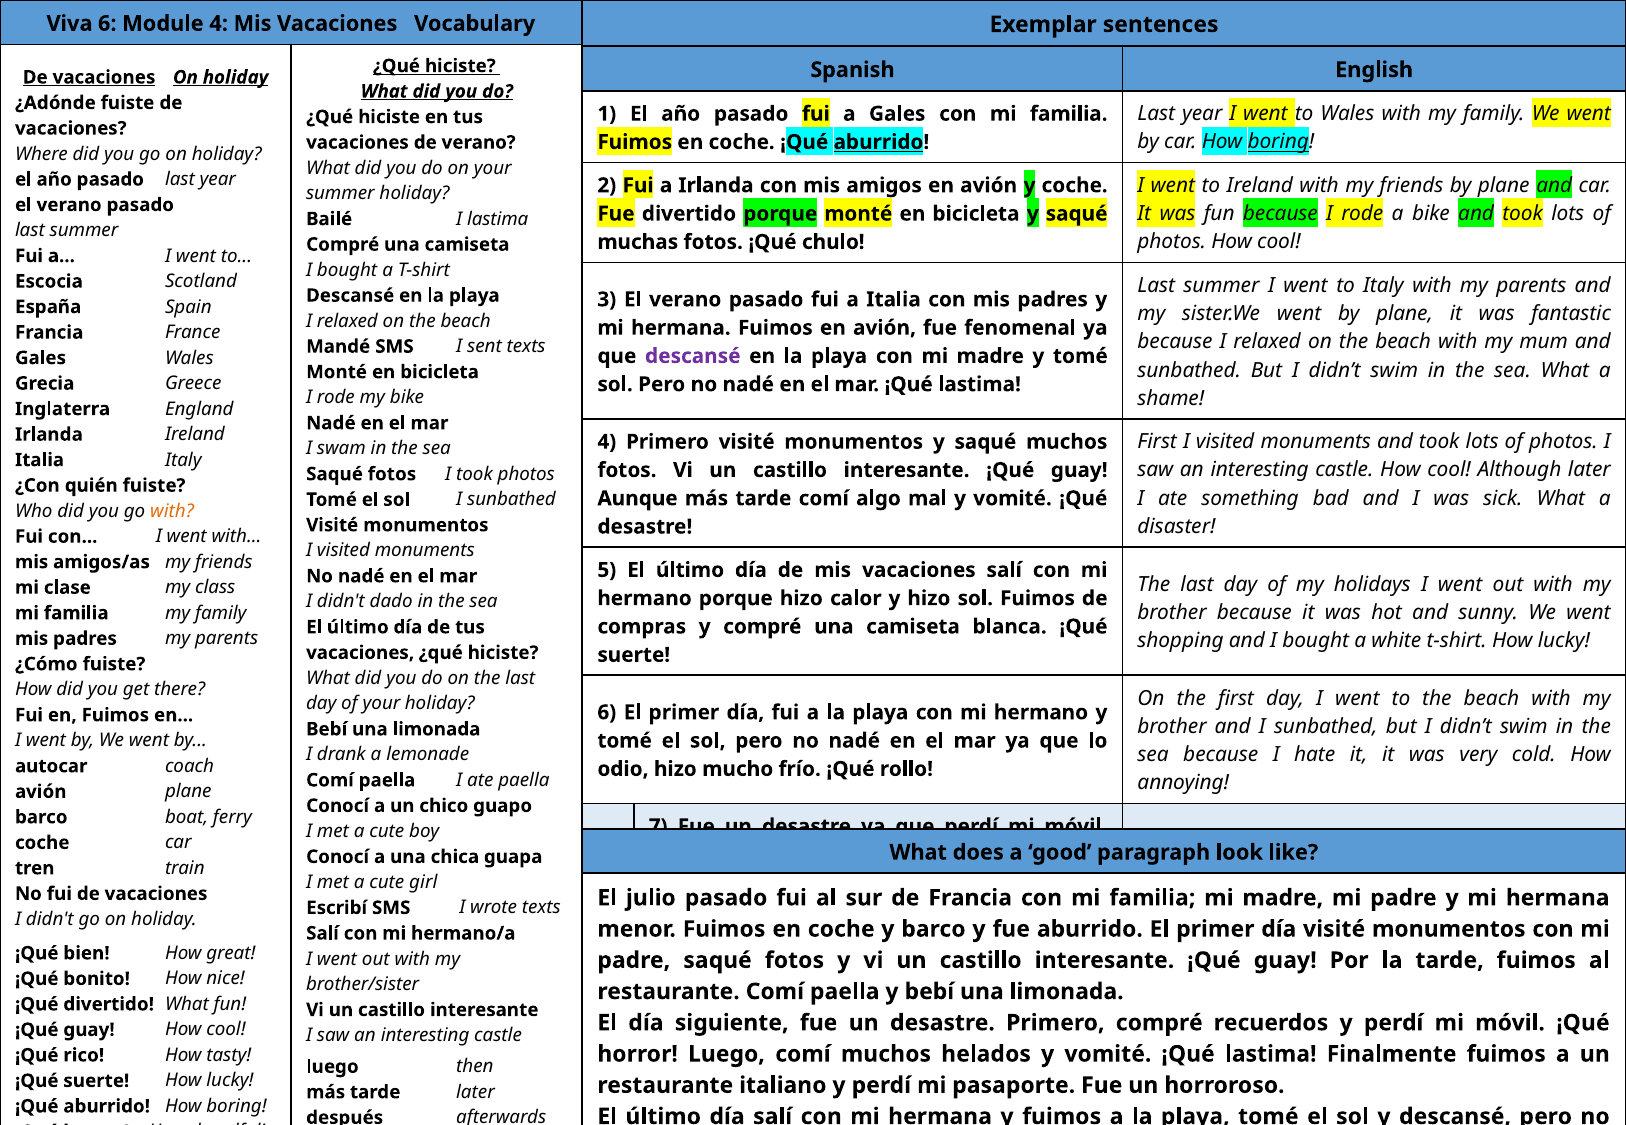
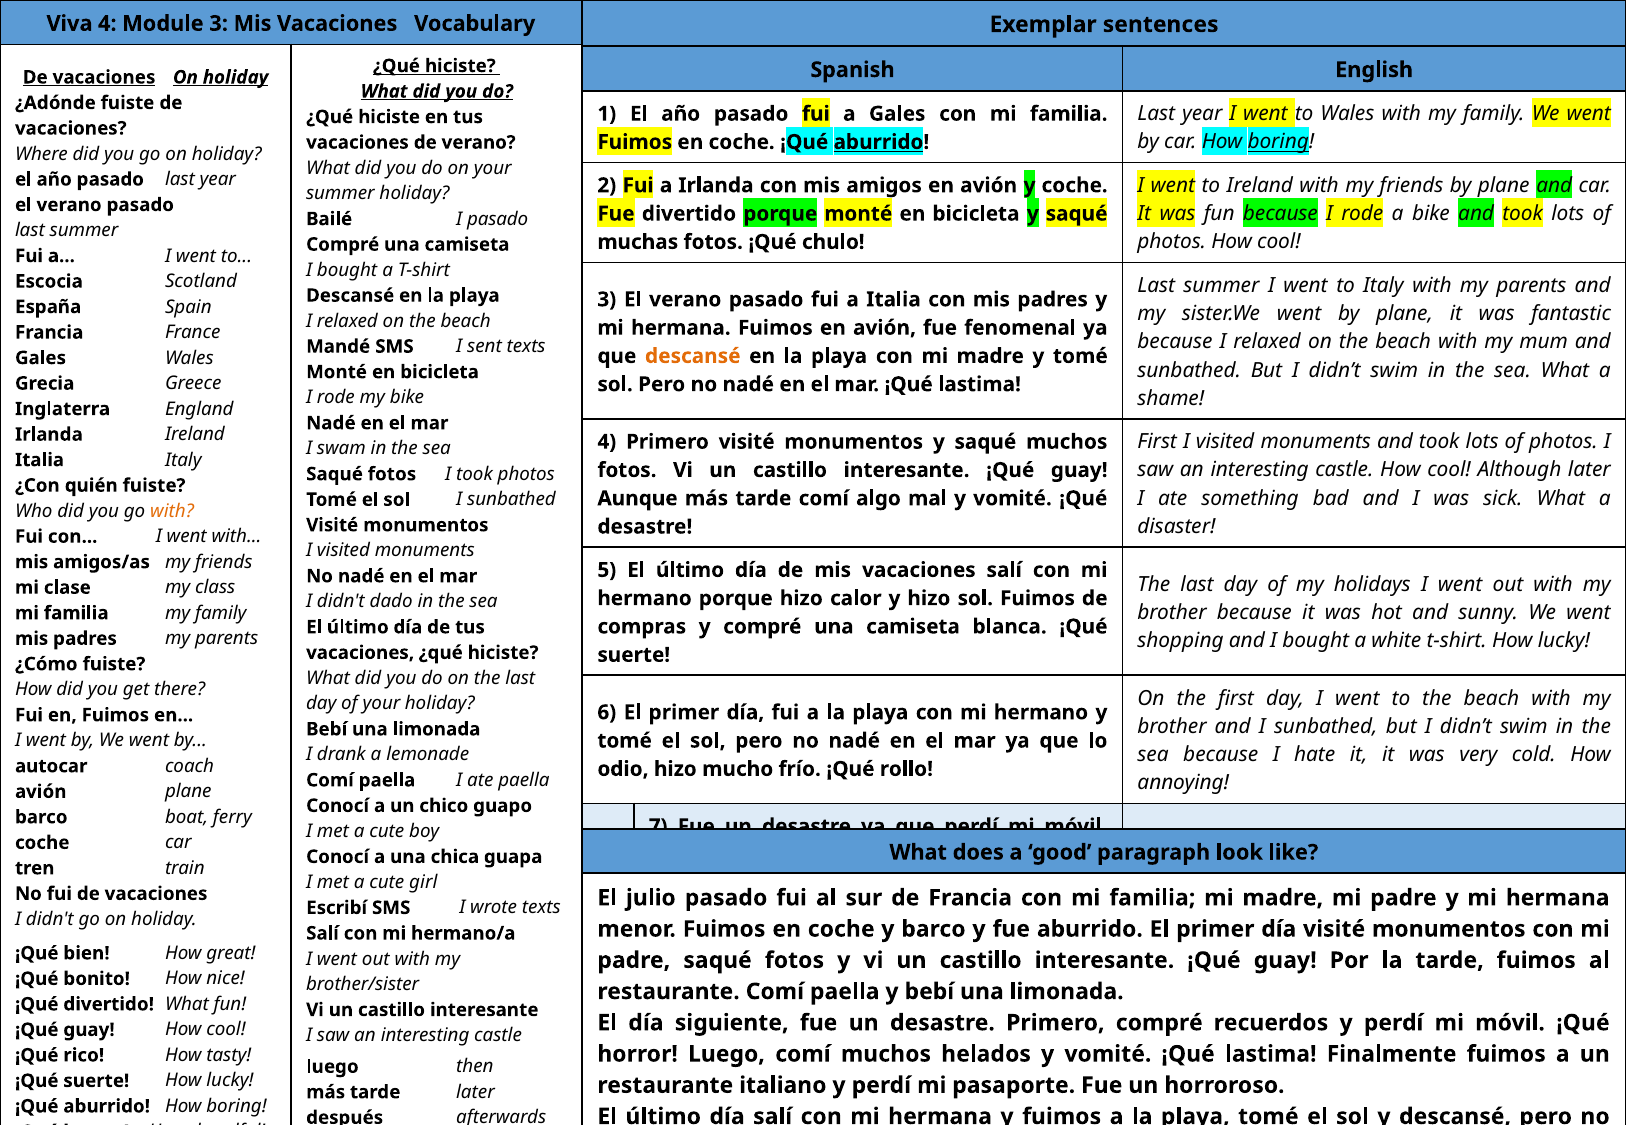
Viva 6: 6 -> 4
Module 4: 4 -> 3
I lastima: lastima -> pasado
descansé at (693, 356) colour: purple -> orange
